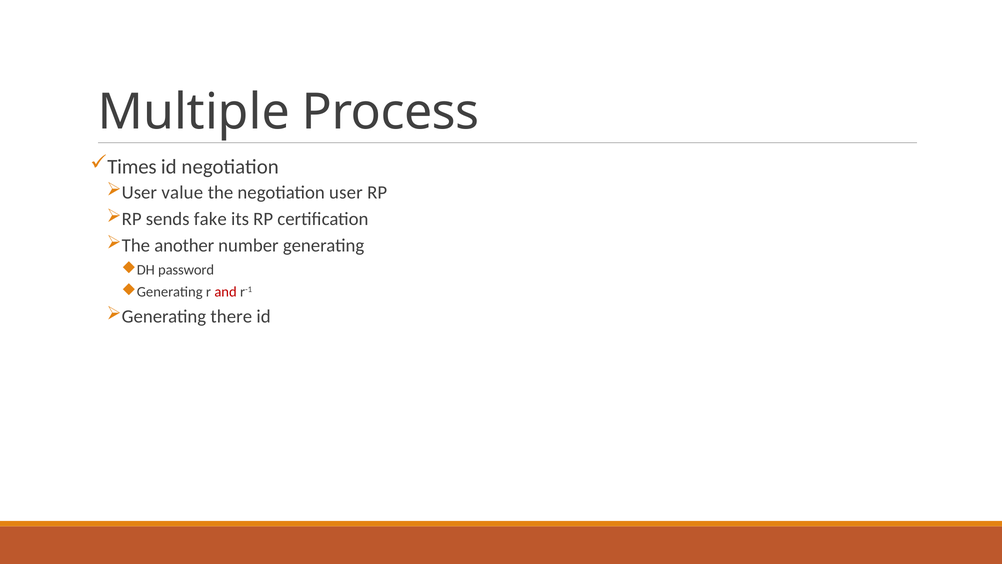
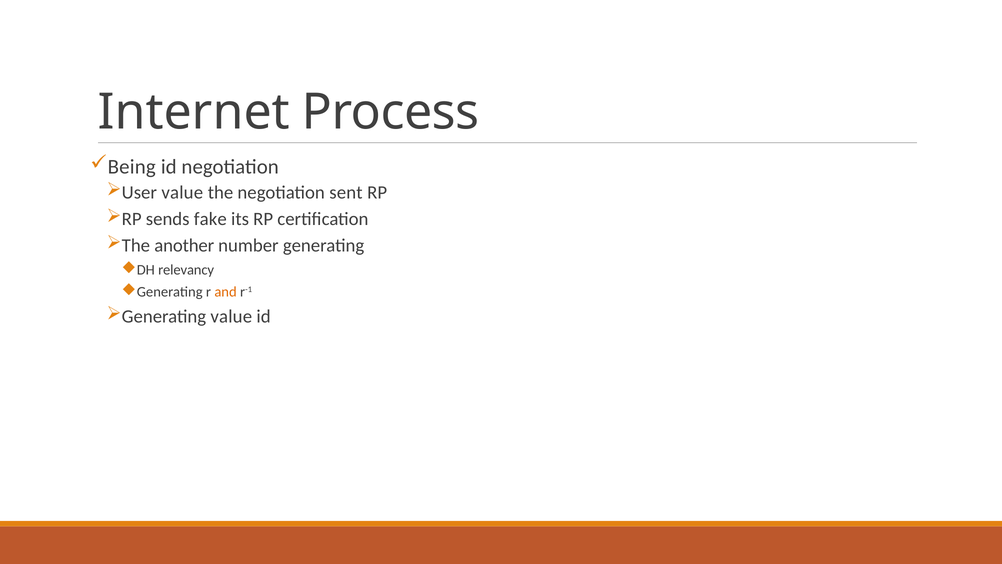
Multiple: Multiple -> Internet
Times: Times -> Being
user: user -> sent
password: password -> relevancy
and colour: red -> orange
there at (231, 316): there -> value
